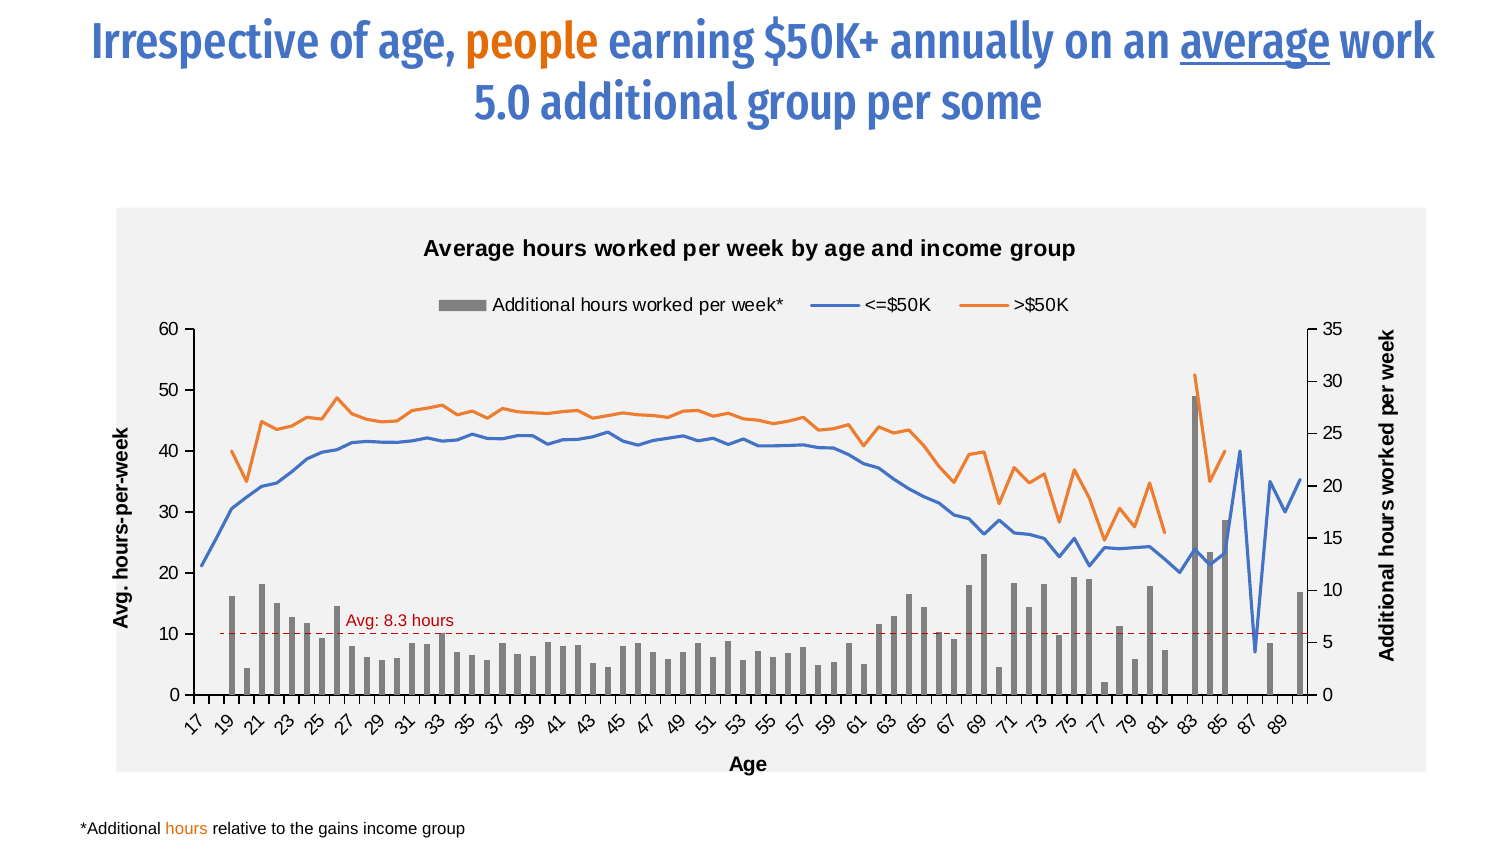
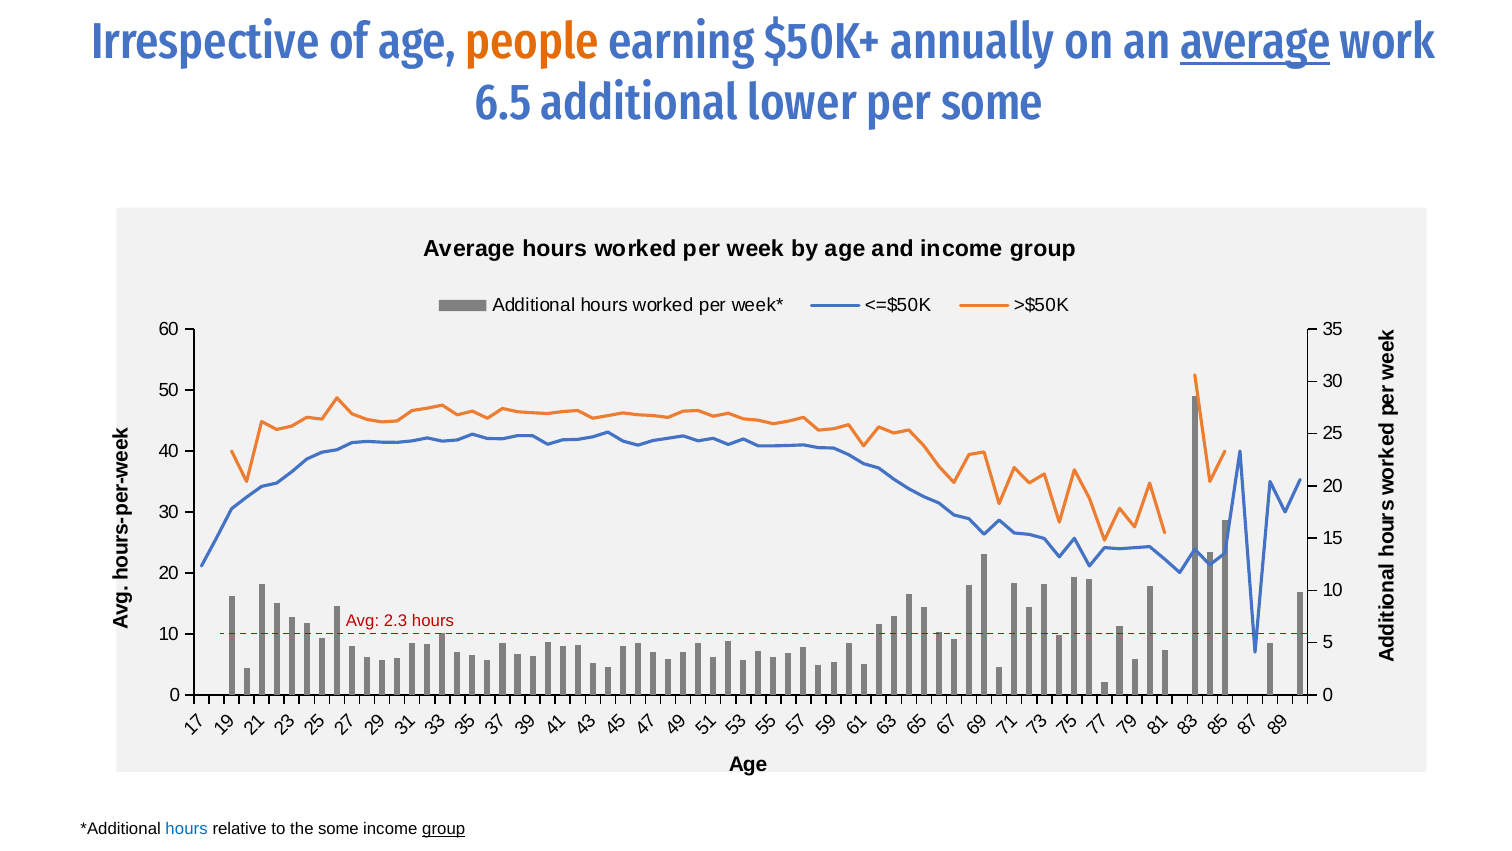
5.0: 5.0 -> 6.5
additional group: group -> lower
8.3: 8.3 -> 2.3
hours at (187, 829) colour: orange -> blue
the gains: gains -> some
group at (444, 829) underline: none -> present
